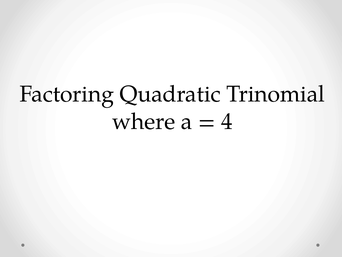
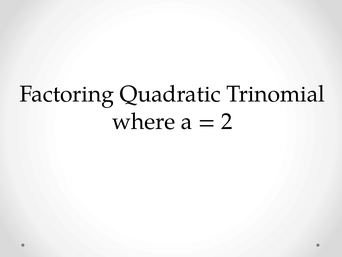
4: 4 -> 2
